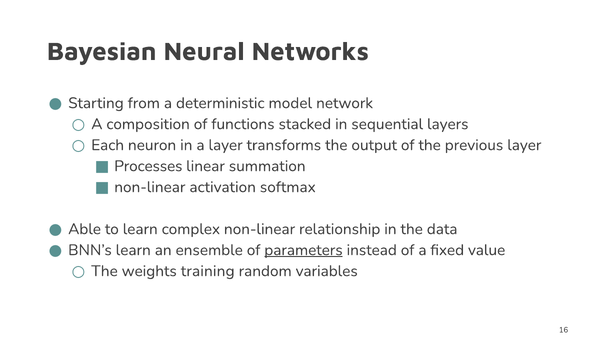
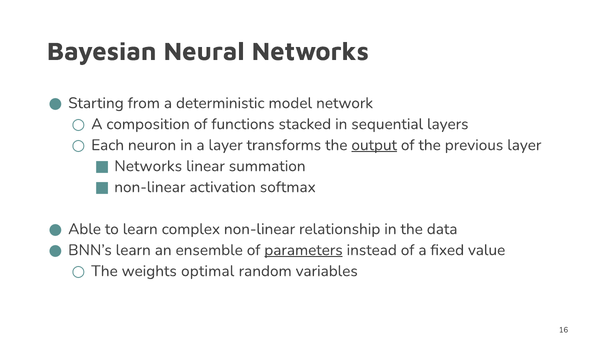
output underline: none -> present
Processes at (148, 166): Processes -> Networks
training: training -> optimal
